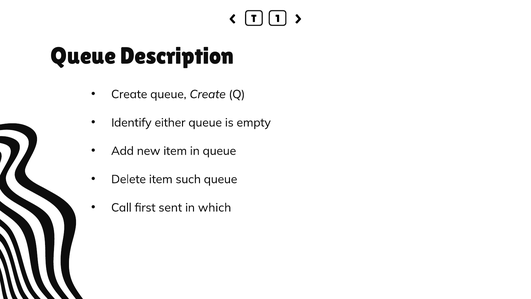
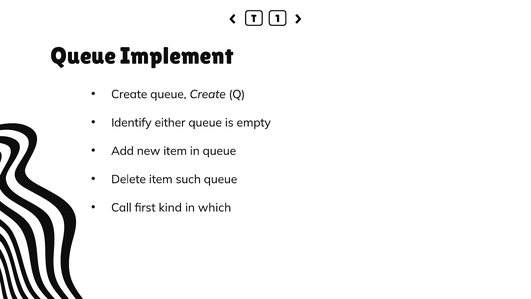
Description: Description -> Implement
sent: sent -> kind
